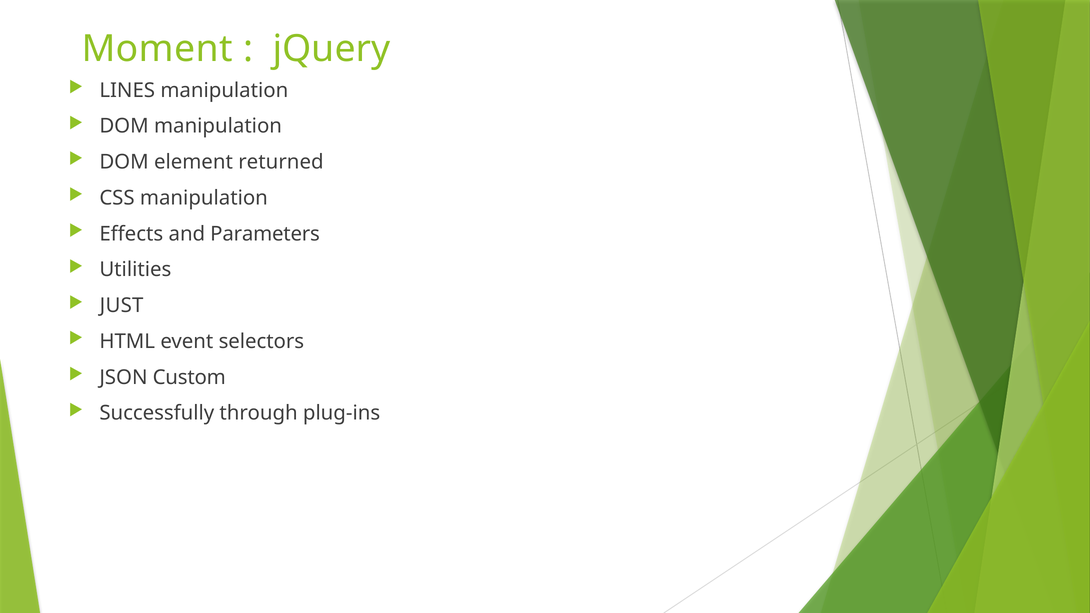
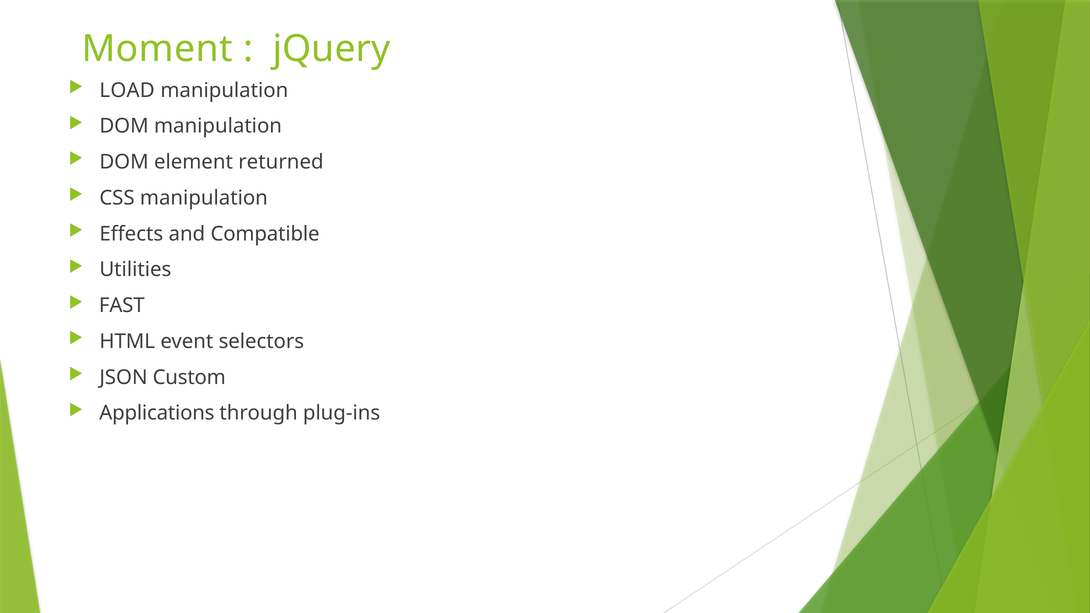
LINES: LINES -> LOAD
Parameters: Parameters -> Compatible
JUST: JUST -> FAST
Successfully: Successfully -> Applications
